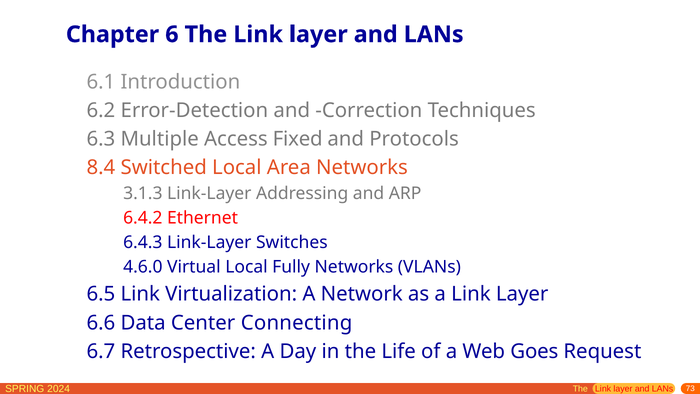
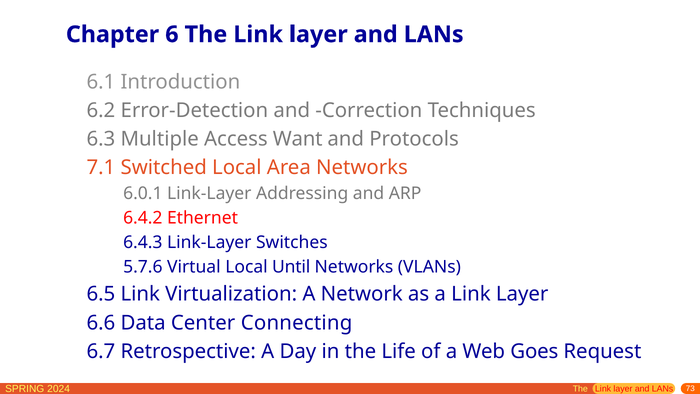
Fixed: Fixed -> Want
8.4: 8.4 -> 7.1
3.1.3: 3.1.3 -> 6.0.1
4.6.0: 4.6.0 -> 5.7.6
Fully: Fully -> Until
